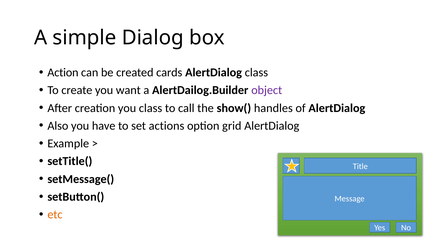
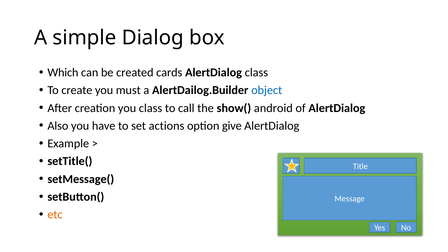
Action: Action -> Which
want: want -> must
object colour: purple -> blue
handles: handles -> android
grid: grid -> give
